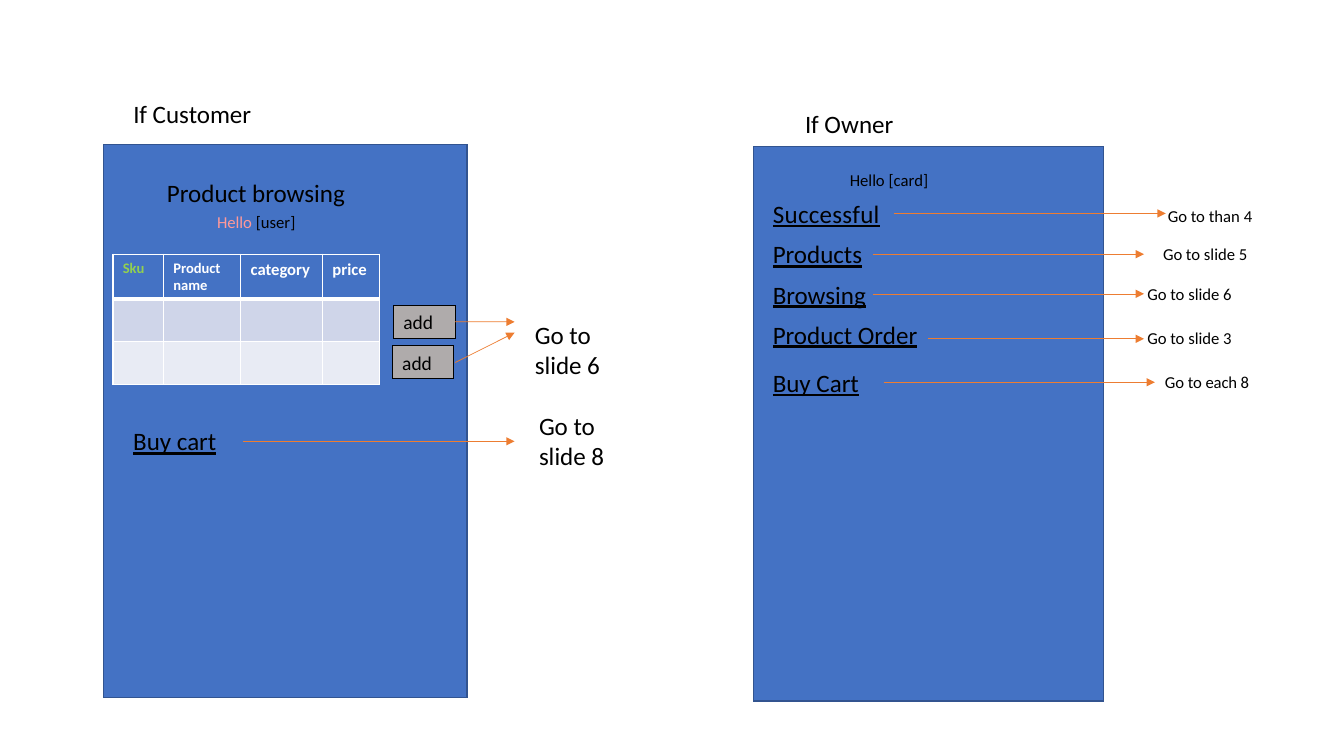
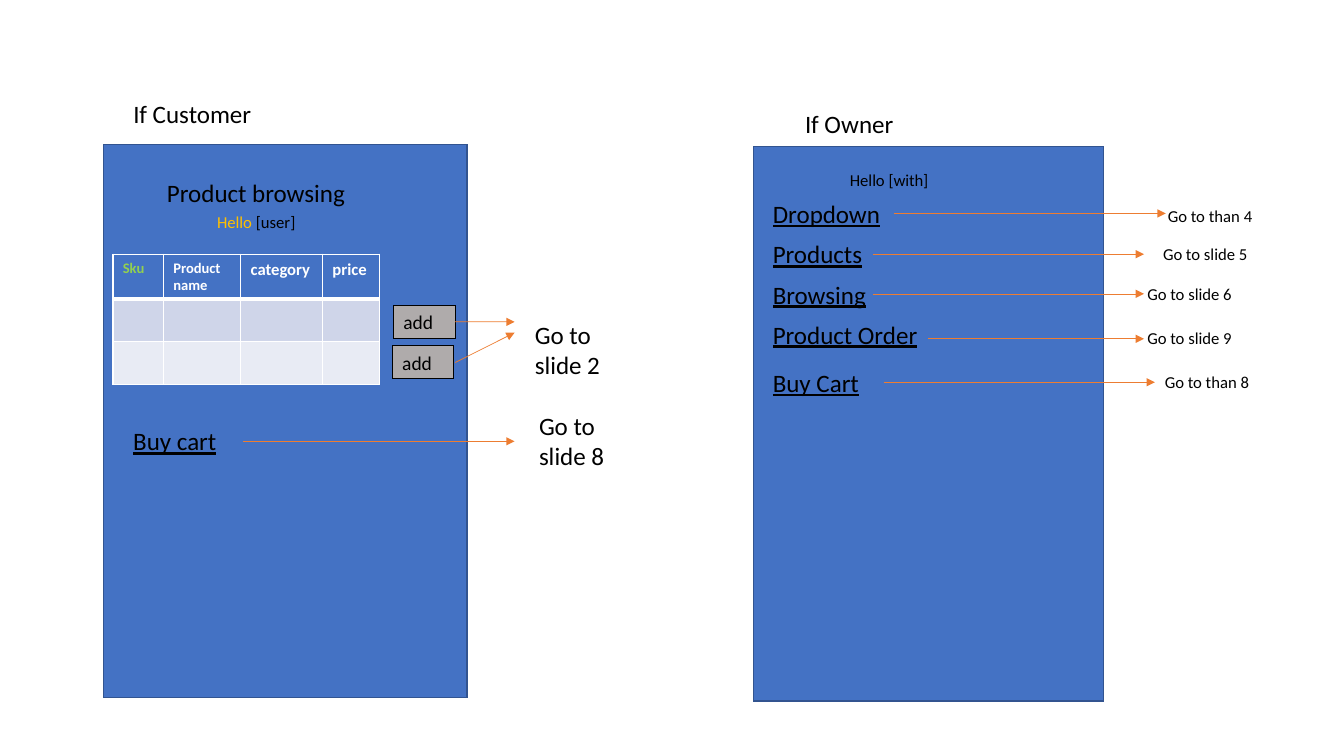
card: card -> with
Successful: Successful -> Dropdown
Hello at (235, 223) colour: pink -> yellow
3: 3 -> 9
6 at (594, 366): 6 -> 2
each at (1221, 383): each -> than
